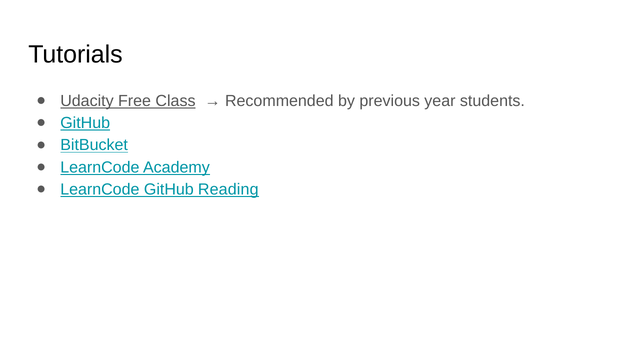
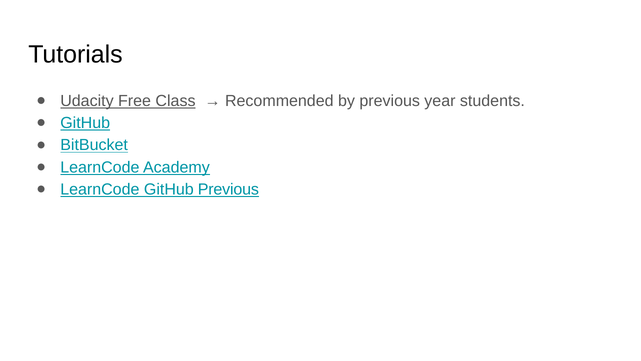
GitHub Reading: Reading -> Previous
